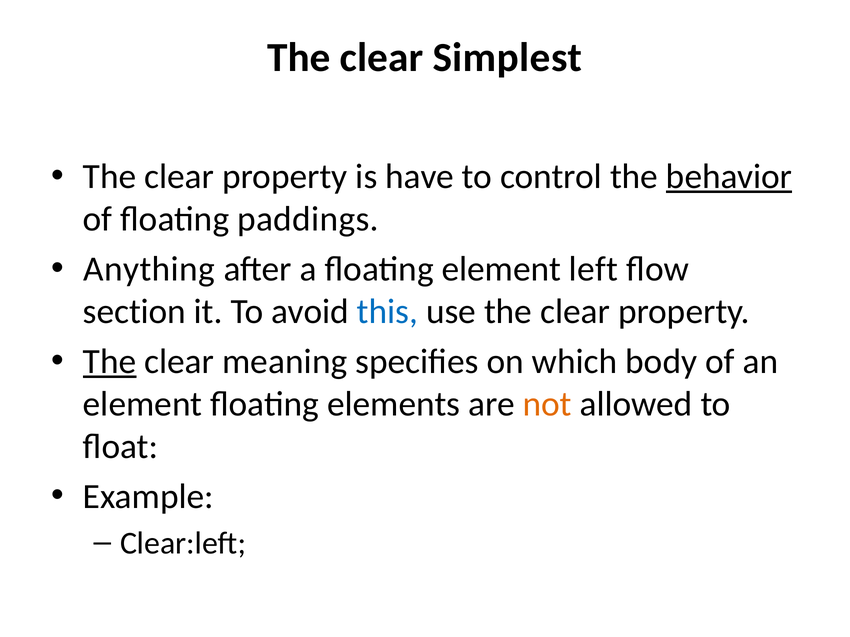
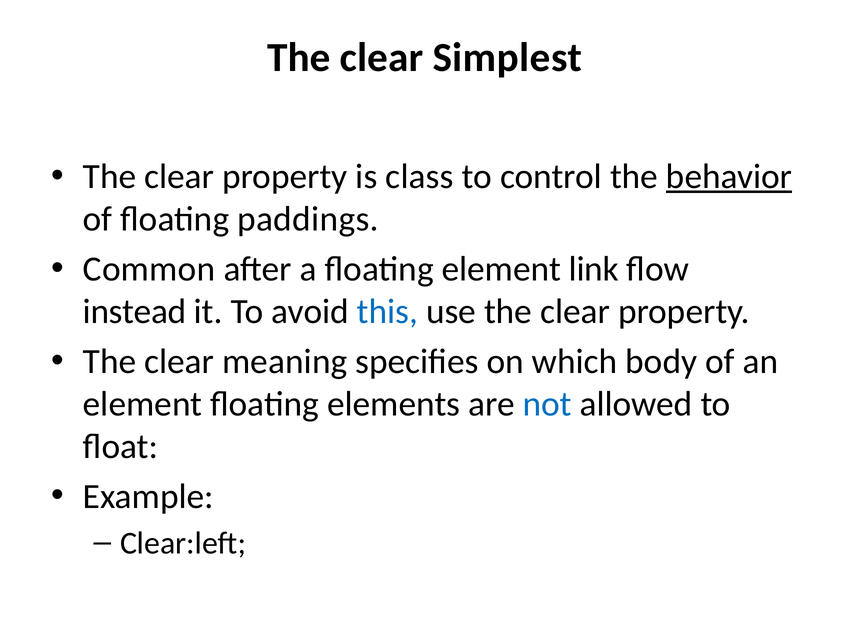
have: have -> class
Anything: Anything -> Common
left: left -> link
section: section -> instead
The at (110, 362) underline: present -> none
not colour: orange -> blue
